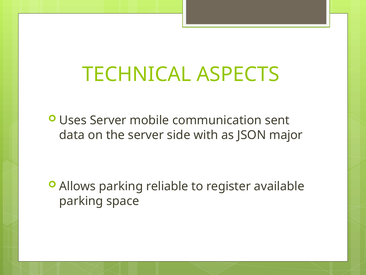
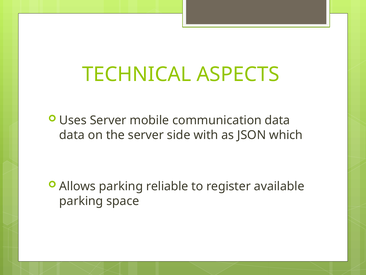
communication sent: sent -> data
major: major -> which
